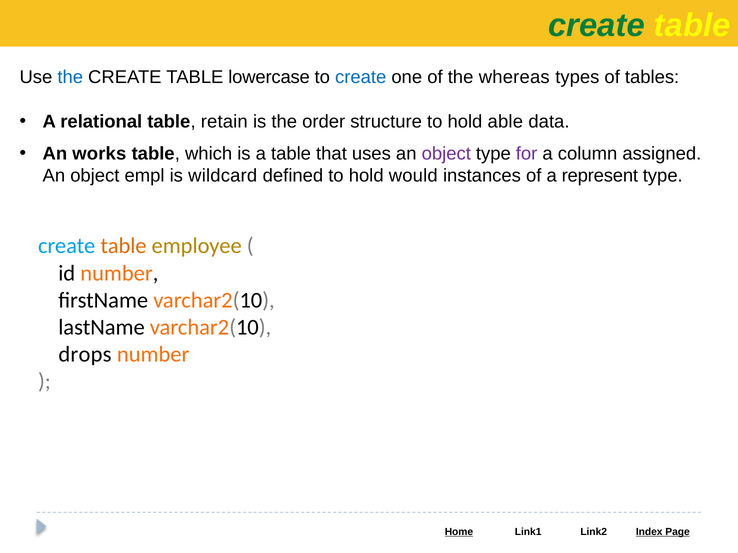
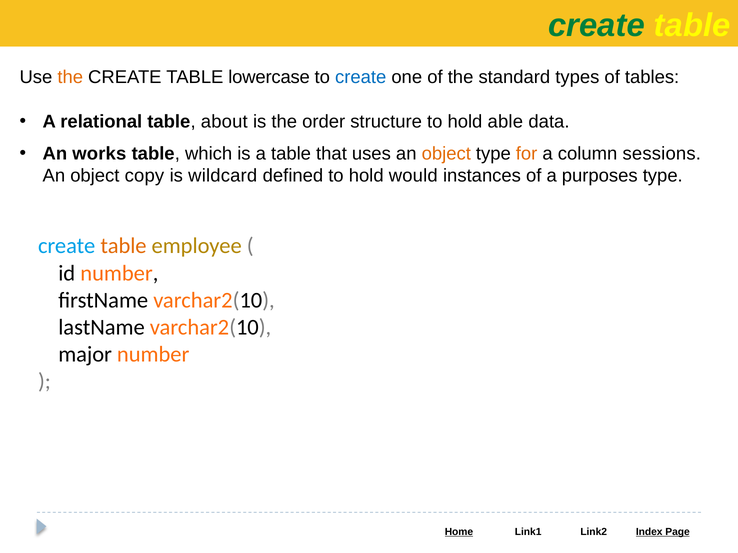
the at (70, 77) colour: blue -> orange
whereas: whereas -> standard
retain: retain -> about
object at (446, 154) colour: purple -> orange
for colour: purple -> orange
assigned: assigned -> sessions
empl: empl -> copy
represent: represent -> purposes
drops: drops -> major
